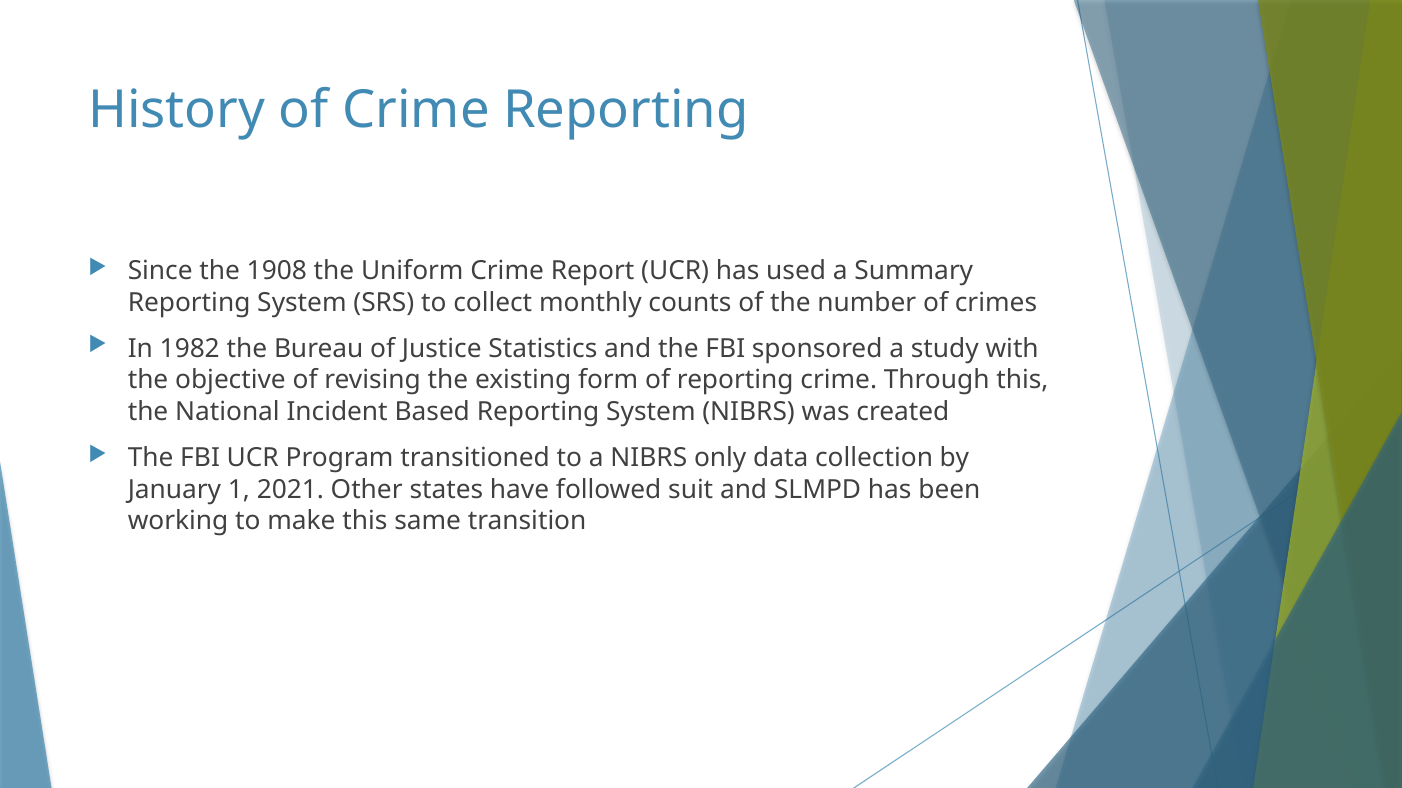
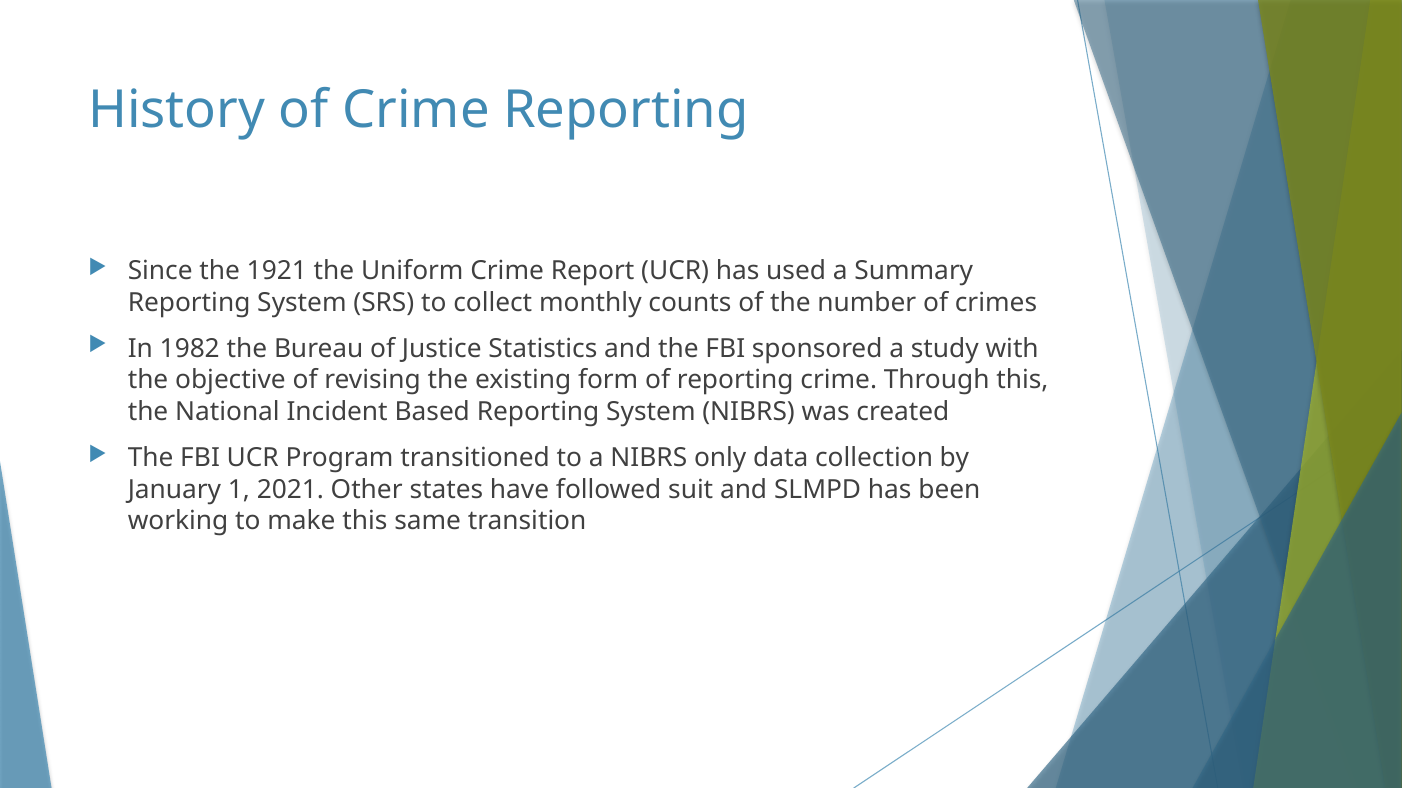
1908: 1908 -> 1921
